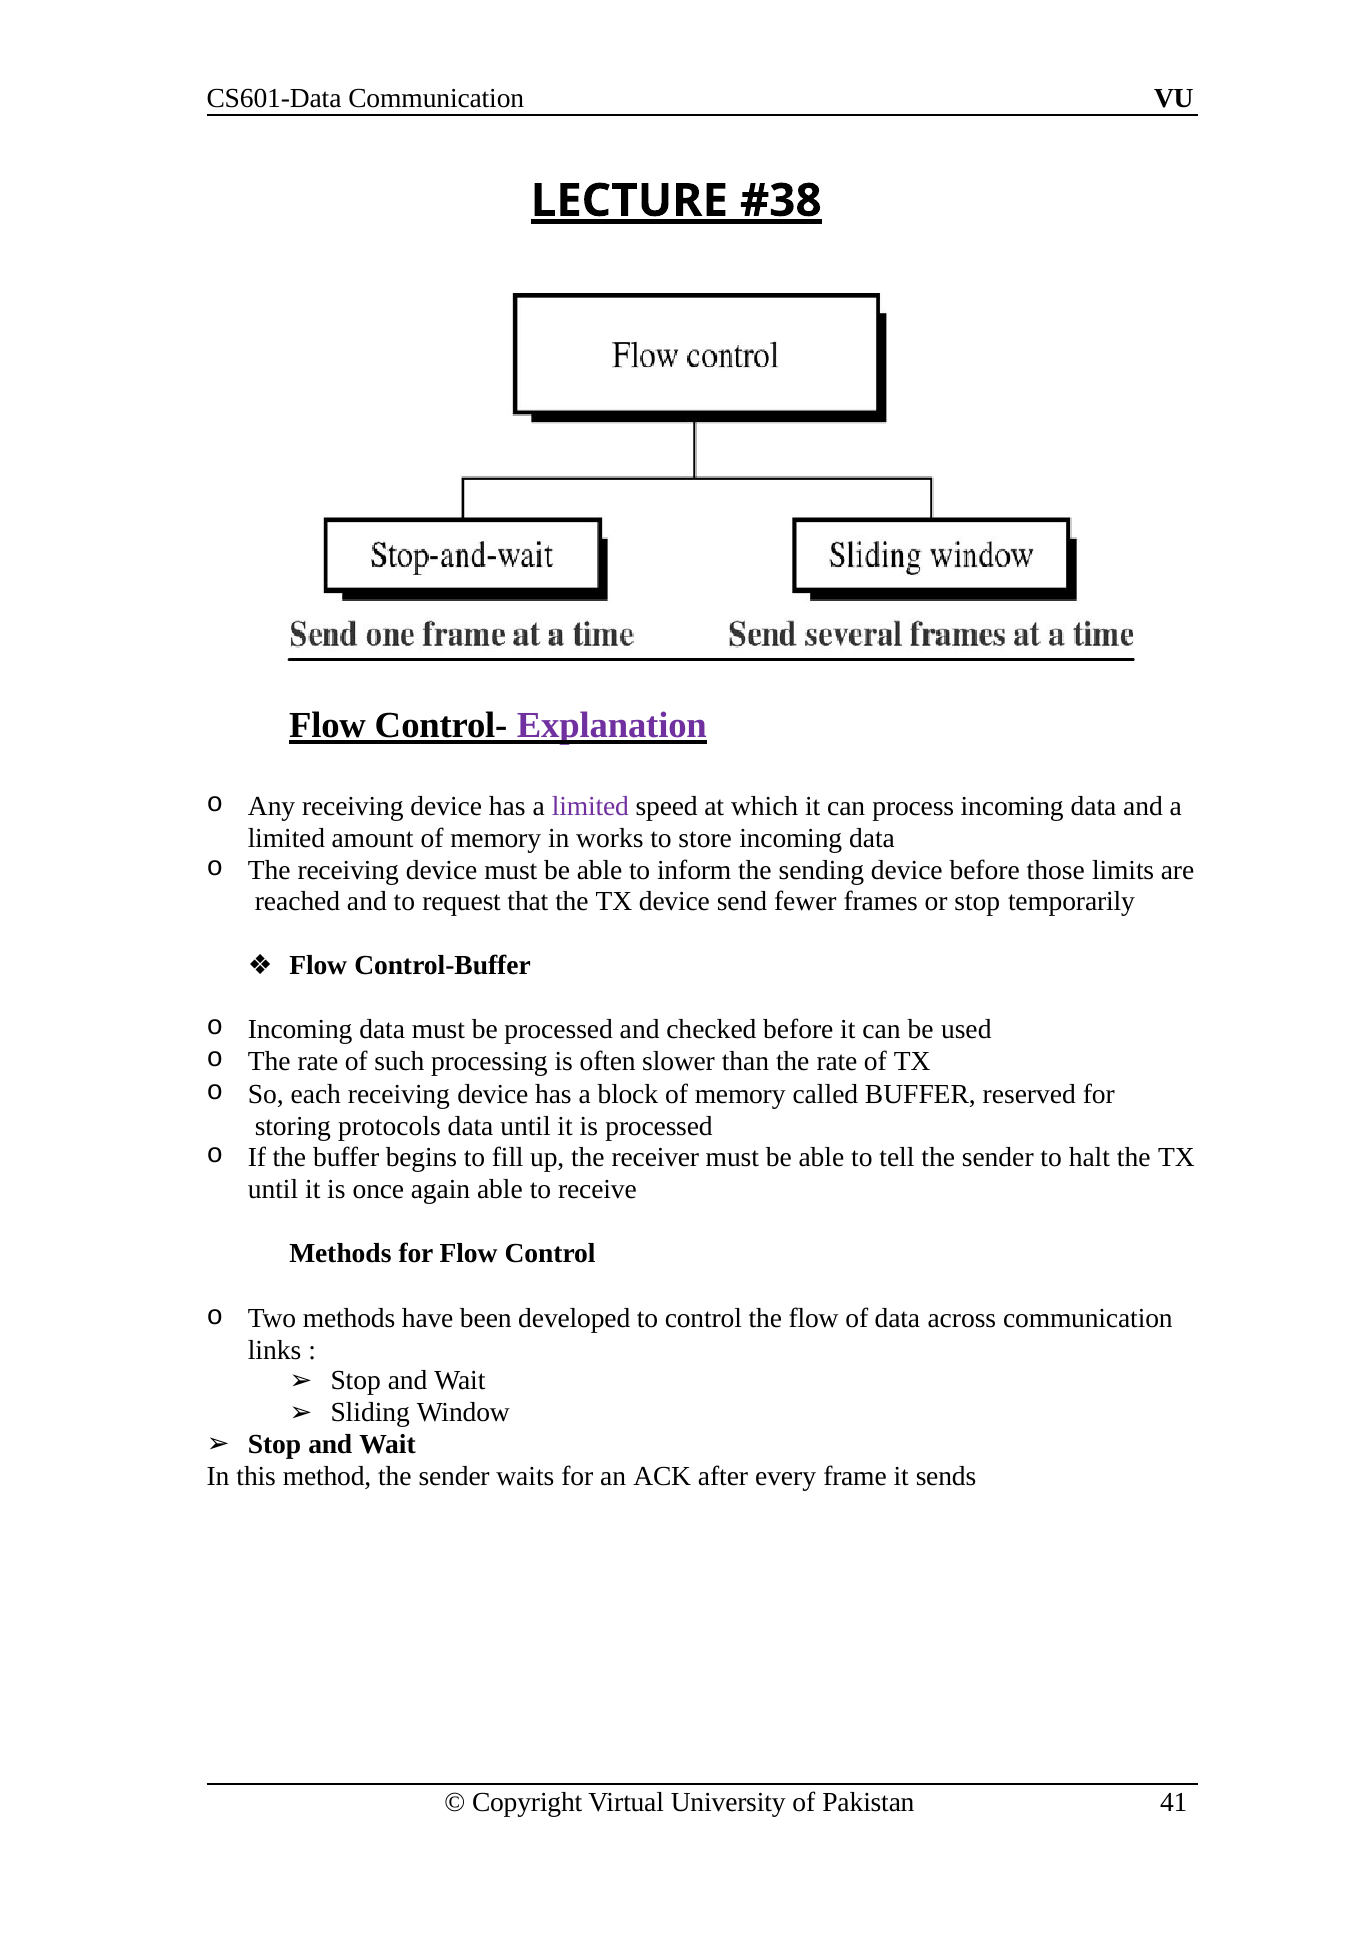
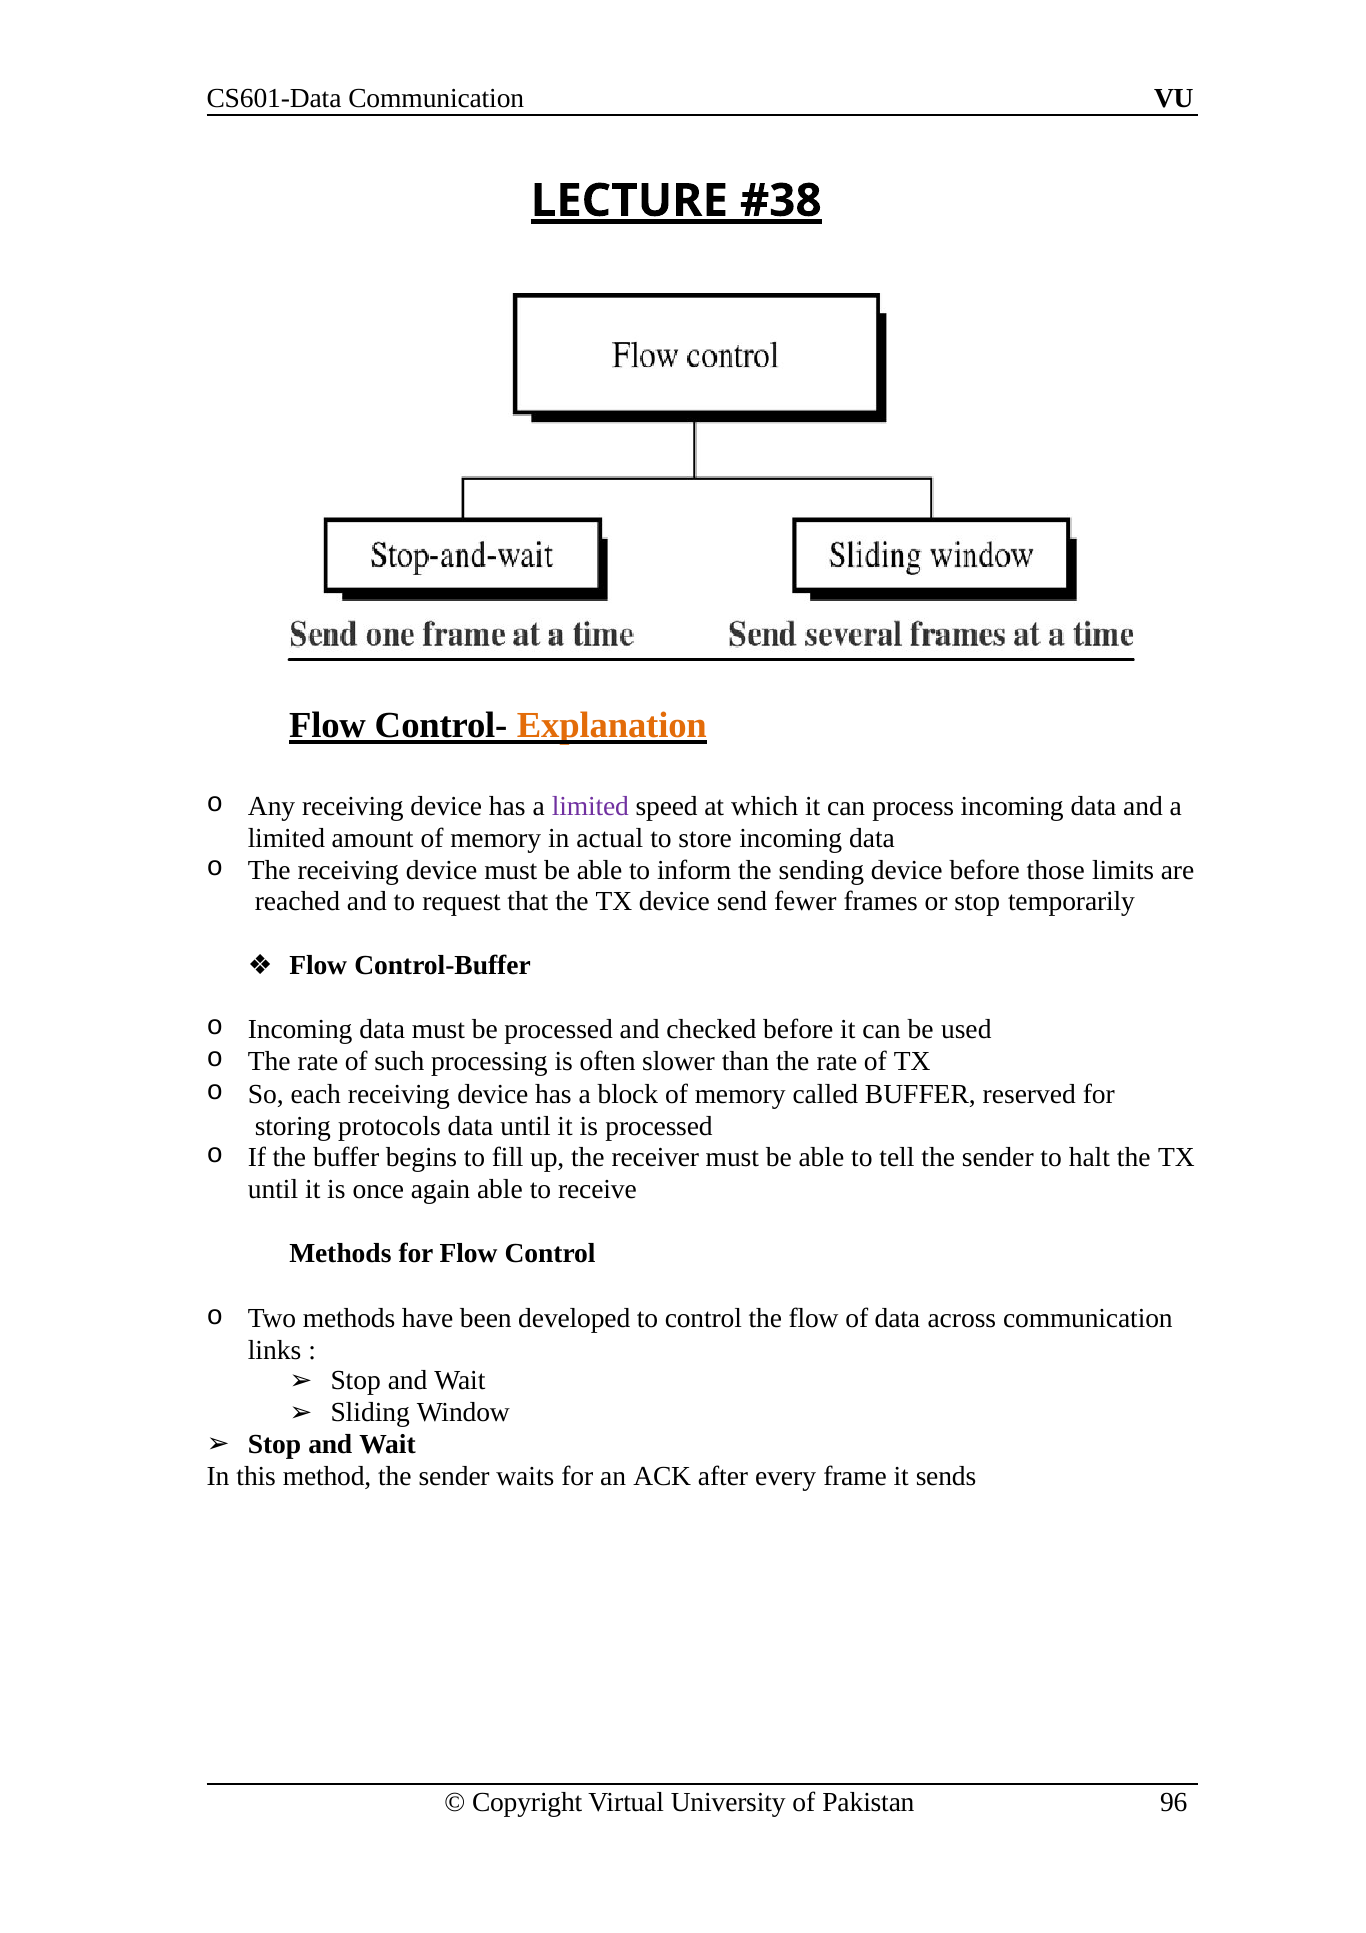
Explanation colour: purple -> orange
works: works -> actual
41: 41 -> 96
